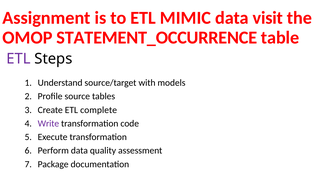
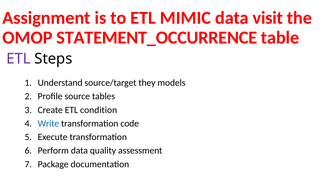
with: with -> they
complete: complete -> condition
Write colour: purple -> blue
